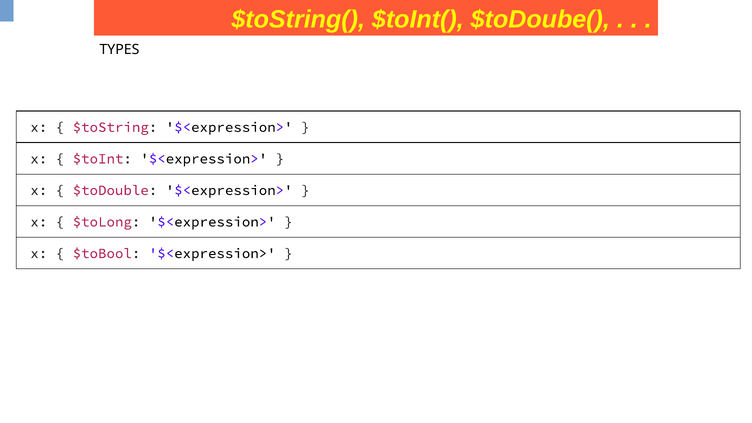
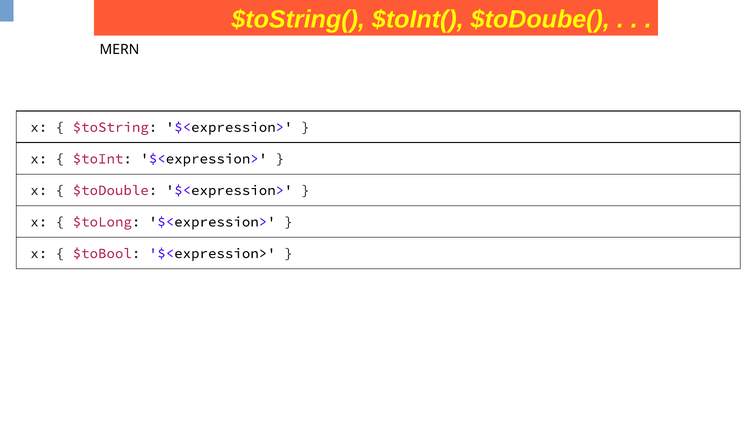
TYPES: TYPES -> MERN
